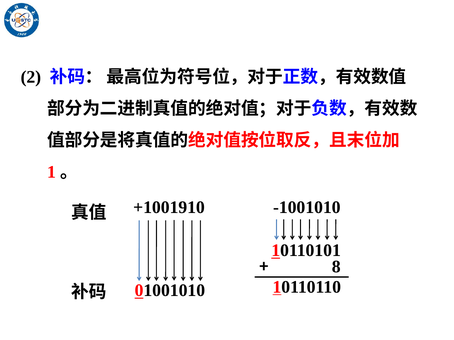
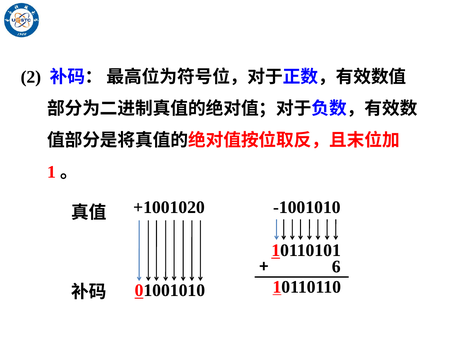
+1001910: +1001910 -> +1001020
8: 8 -> 6
